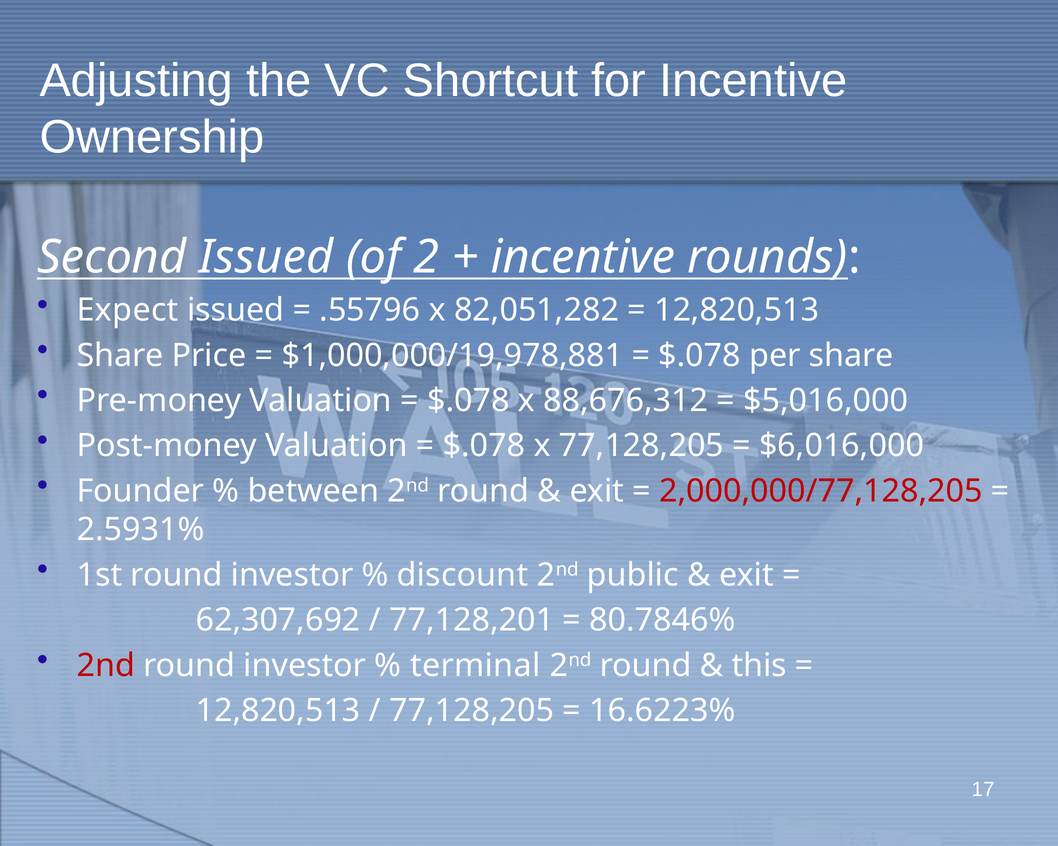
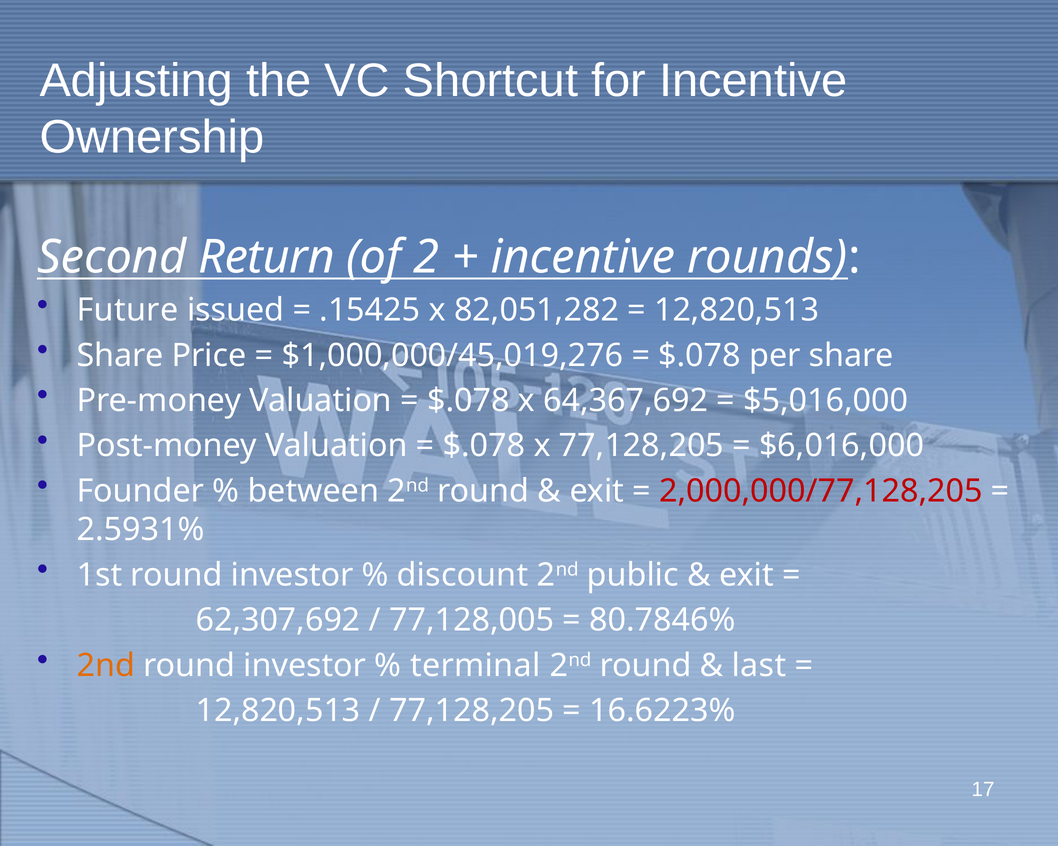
Second Issued: Issued -> Return
Expect: Expect -> Future
.55796: .55796 -> .15425
$1,000,000/19,978,881: $1,000,000/19,978,881 -> $1,000,000/45,019,276
88,676,312: 88,676,312 -> 64,367,692
77,128,201: 77,128,201 -> 77,128,005
2nd at (106, 666) colour: red -> orange
this: this -> last
